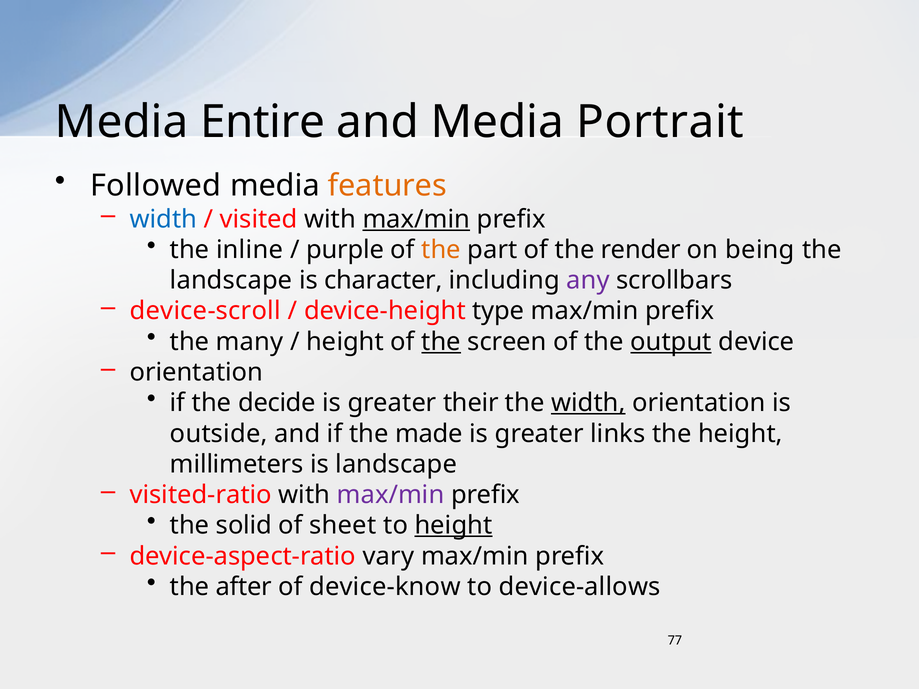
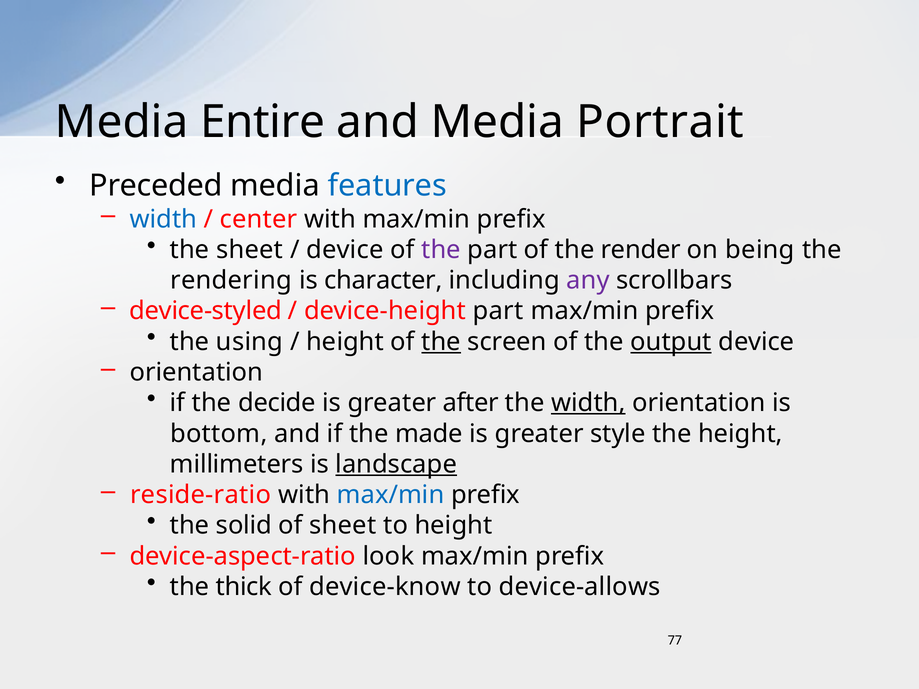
Followed: Followed -> Preceded
features colour: orange -> blue
visited: visited -> center
max/min at (416, 219) underline: present -> none
the inline: inline -> sheet
purple at (345, 250): purple -> device
the at (441, 250) colour: orange -> purple
landscape at (231, 281): landscape -> rendering
device-scroll: device-scroll -> device-styled
device-height type: type -> part
many: many -> using
their: their -> after
outside: outside -> bottom
links: links -> style
landscape at (396, 464) underline: none -> present
visited-ratio: visited-ratio -> reside-ratio
max/min at (391, 495) colour: purple -> blue
height at (453, 526) underline: present -> none
vary: vary -> look
after: after -> thick
